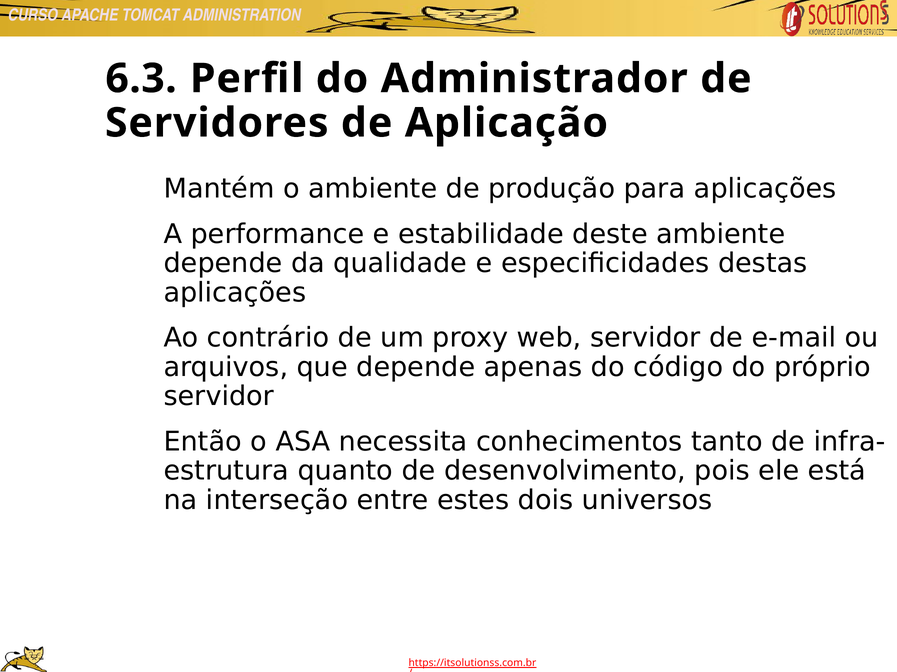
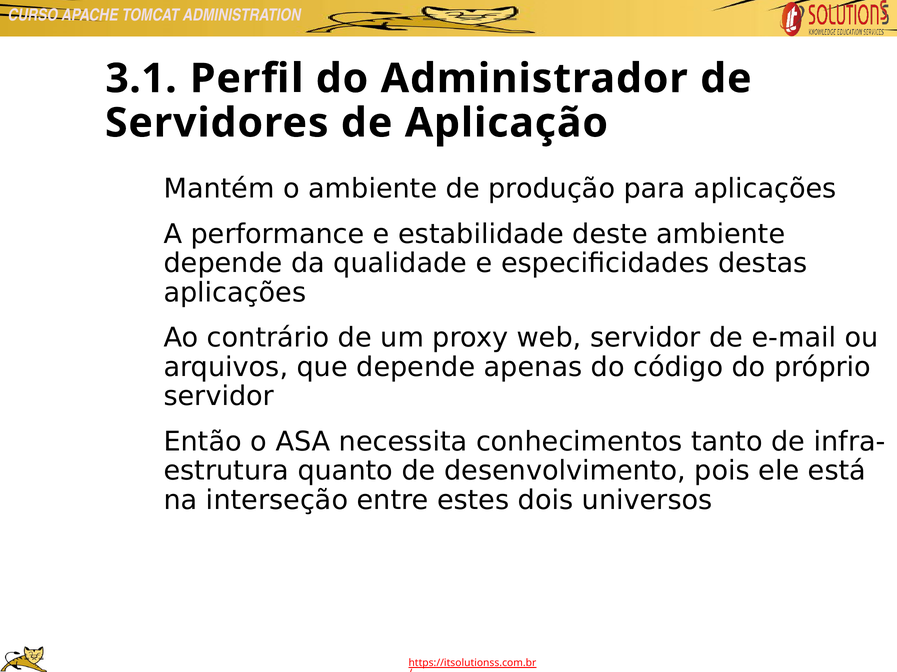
6.3: 6.3 -> 3.1
